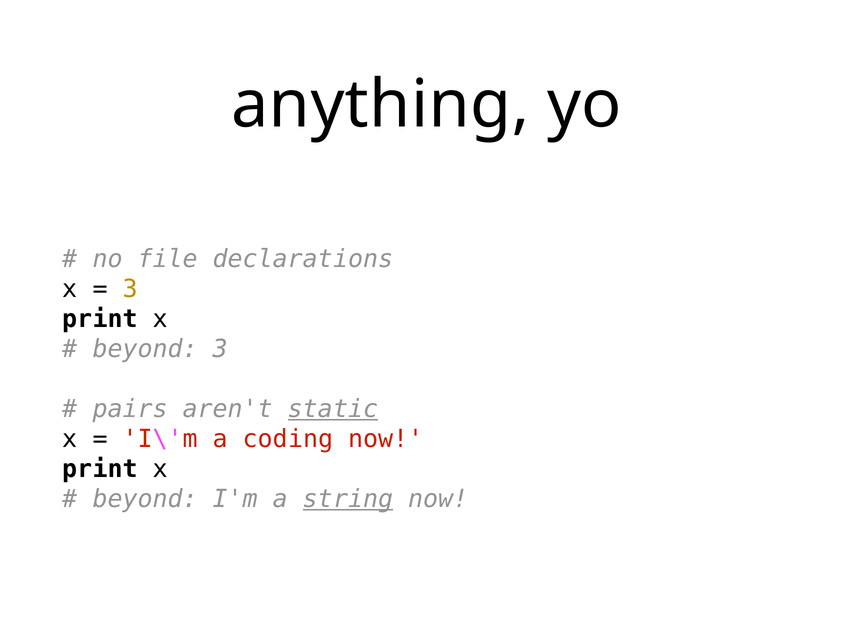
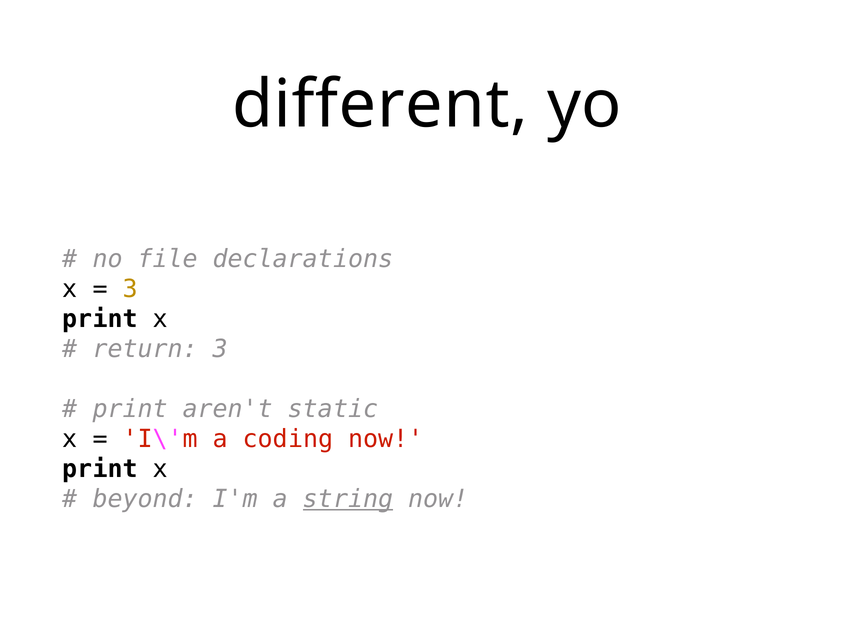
anything: anything -> different
beyond at (145, 349): beyond -> return
pairs at (130, 409): pairs -> print
static underline: present -> none
